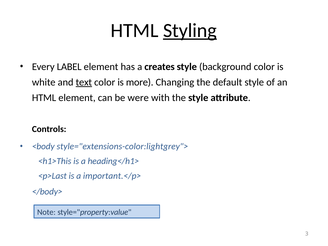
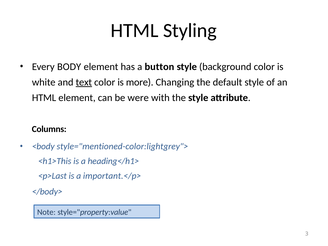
Styling underline: present -> none
LABEL: LABEL -> BODY
creates: creates -> button
Controls: Controls -> Columns
style="extensions-color:lightgrey">: style="extensions-color:lightgrey"> -> style="mentioned-color:lightgrey">
